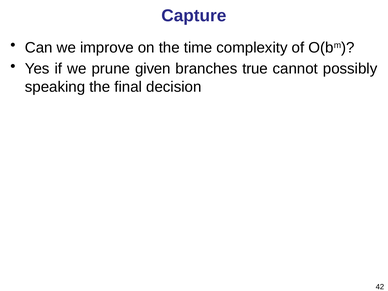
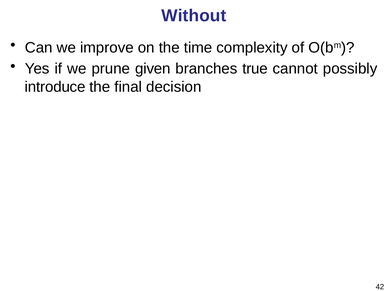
Capture: Capture -> Without
speaking: speaking -> introduce
